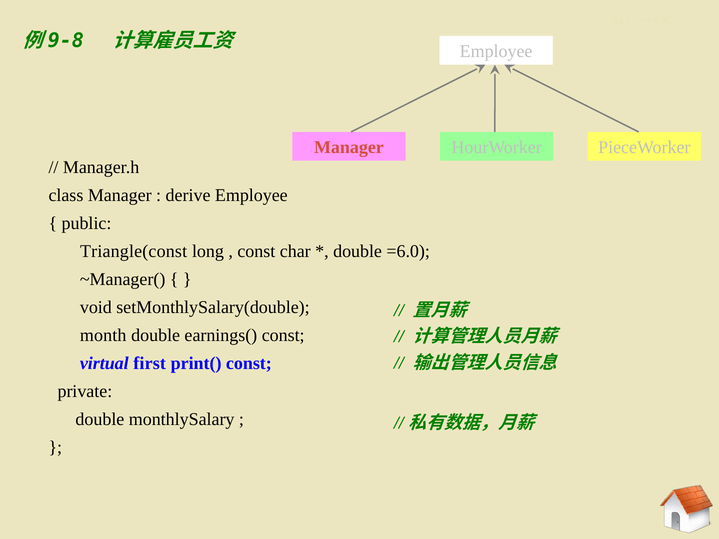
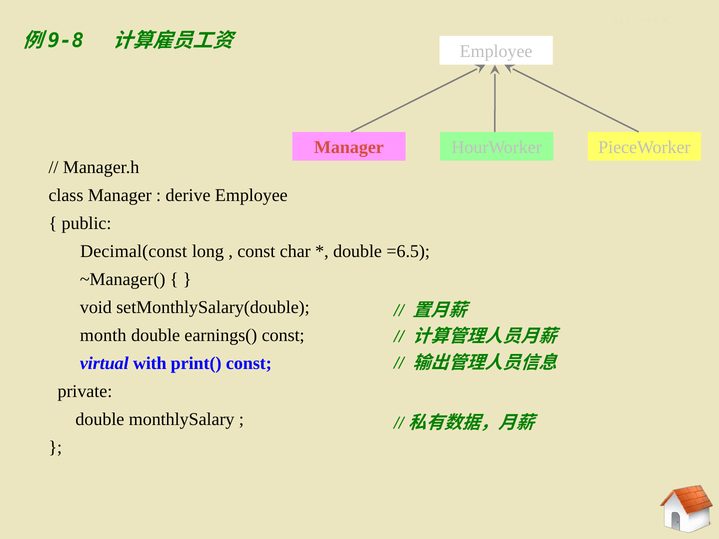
Triangle(const: Triangle(const -> Decimal(const
=6.0: =6.0 -> =6.5
first: first -> with
